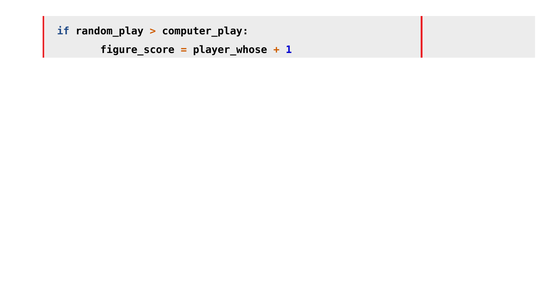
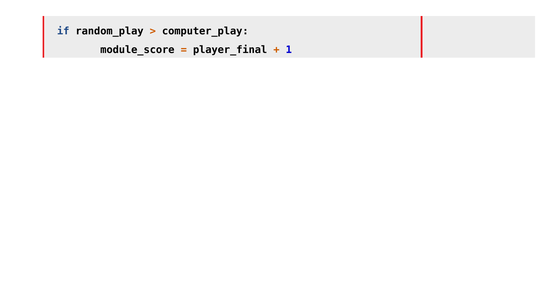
figure_score: figure_score -> module_score
player_whose: player_whose -> player_final
